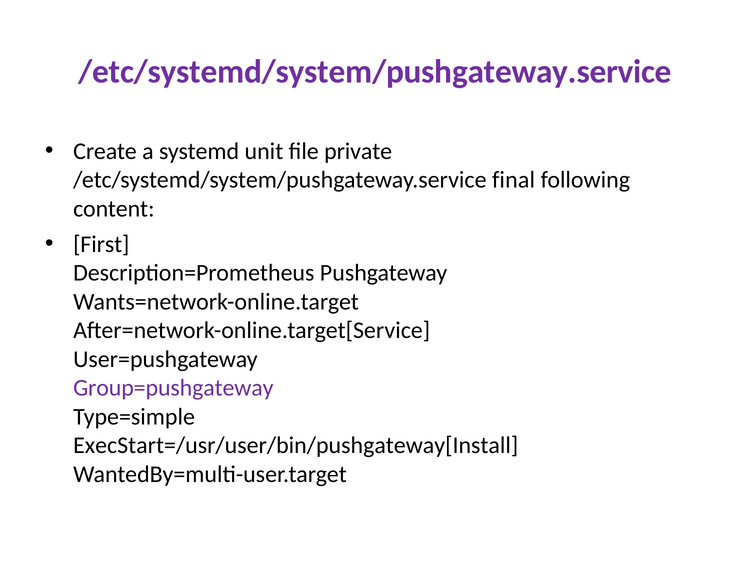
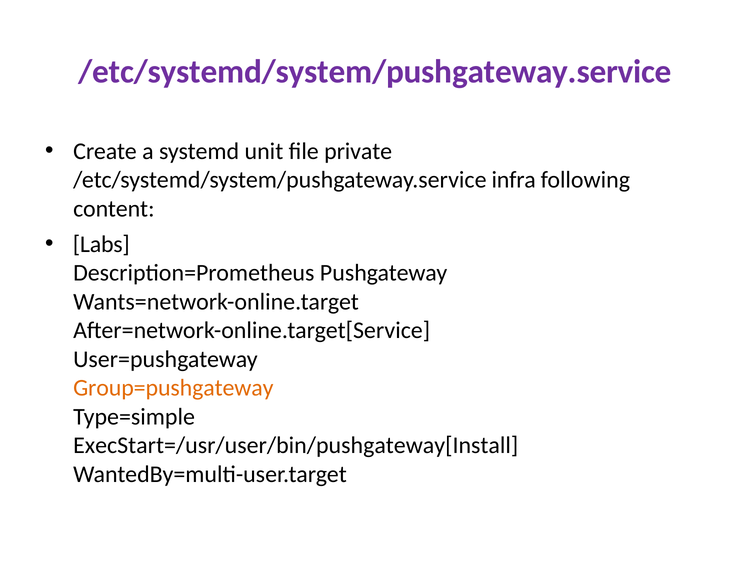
final: final -> infra
First: First -> Labs
Group=pushgateway colour: purple -> orange
